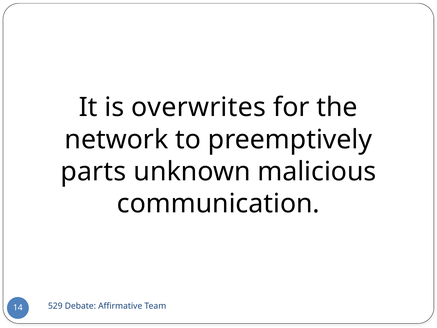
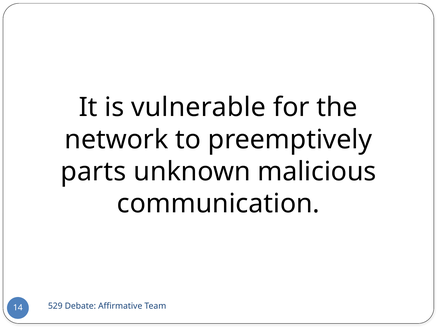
overwrites: overwrites -> vulnerable
